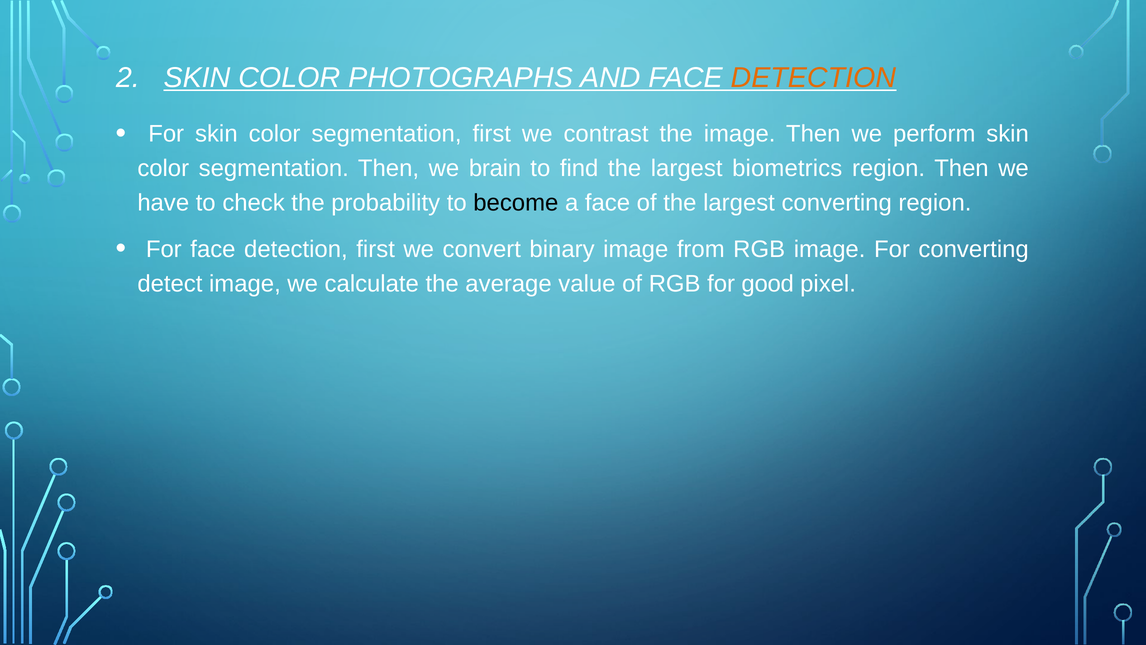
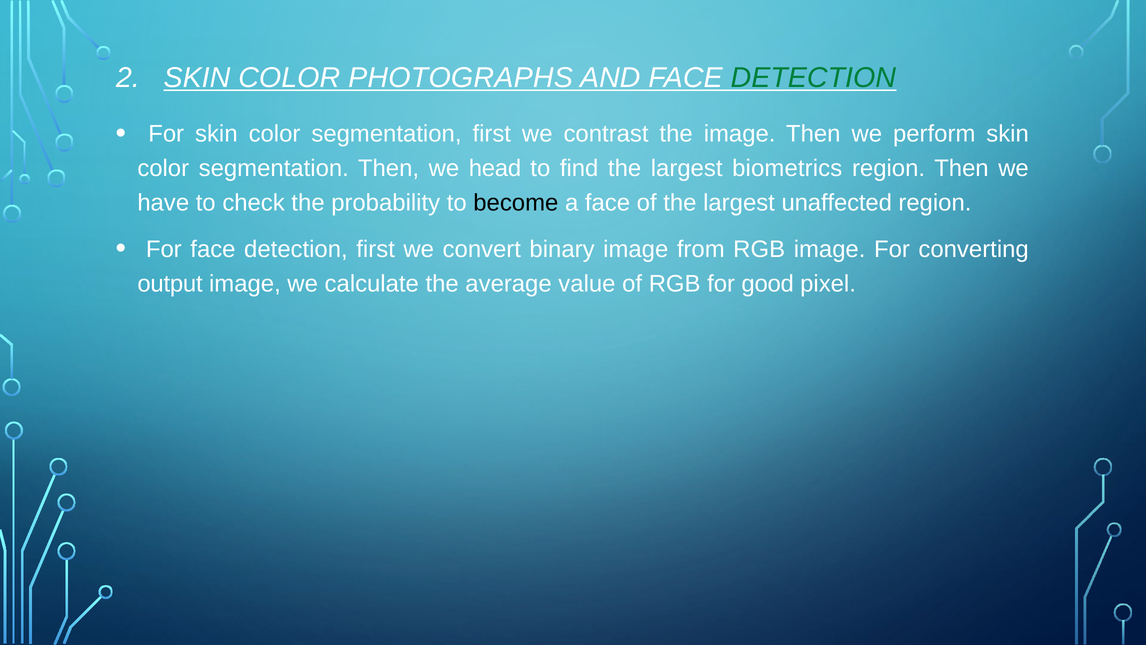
DETECTION at (813, 78) colour: orange -> green
brain: brain -> head
largest converting: converting -> unaffected
detect: detect -> output
